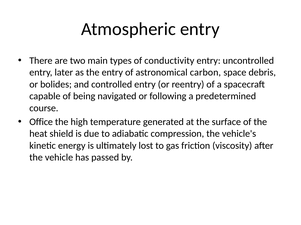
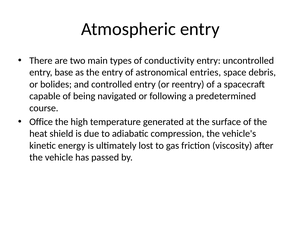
later: later -> base
carbon: carbon -> entries
